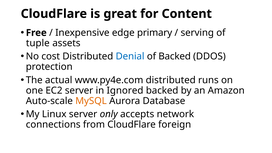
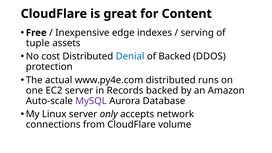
primary: primary -> indexes
Ignored: Ignored -> Records
MySQL colour: orange -> purple
foreign: foreign -> volume
